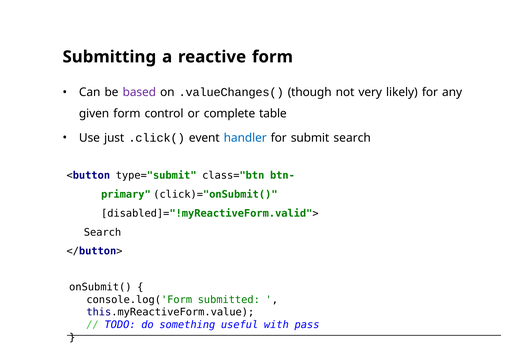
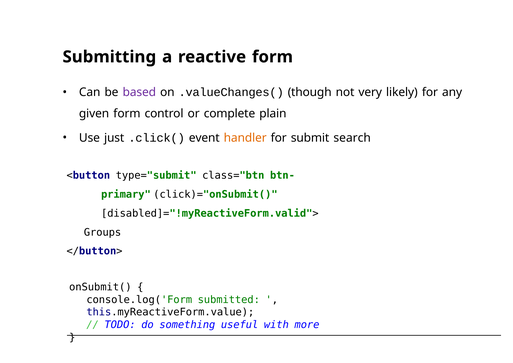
table: table -> plain
handler colour: blue -> orange
Search at (103, 232): Search -> Groups
pass: pass -> more
